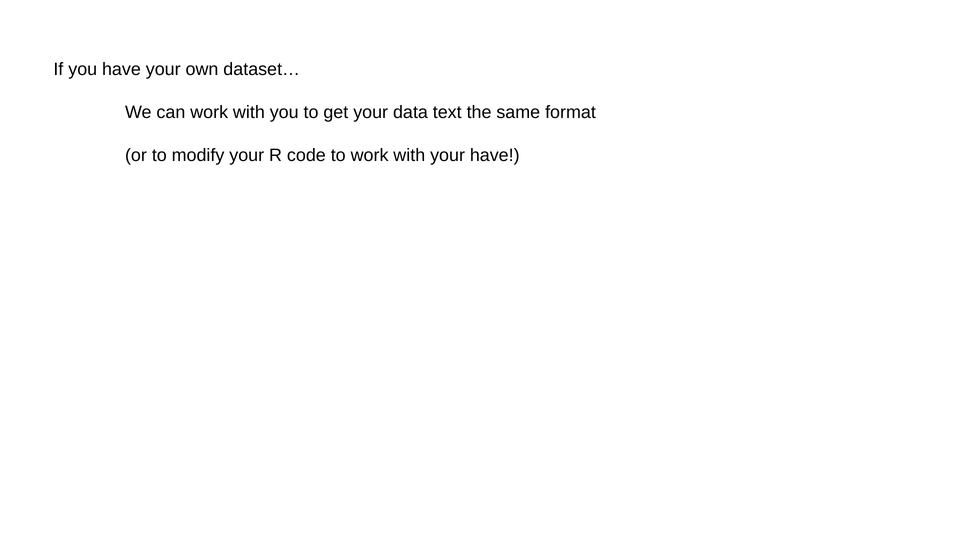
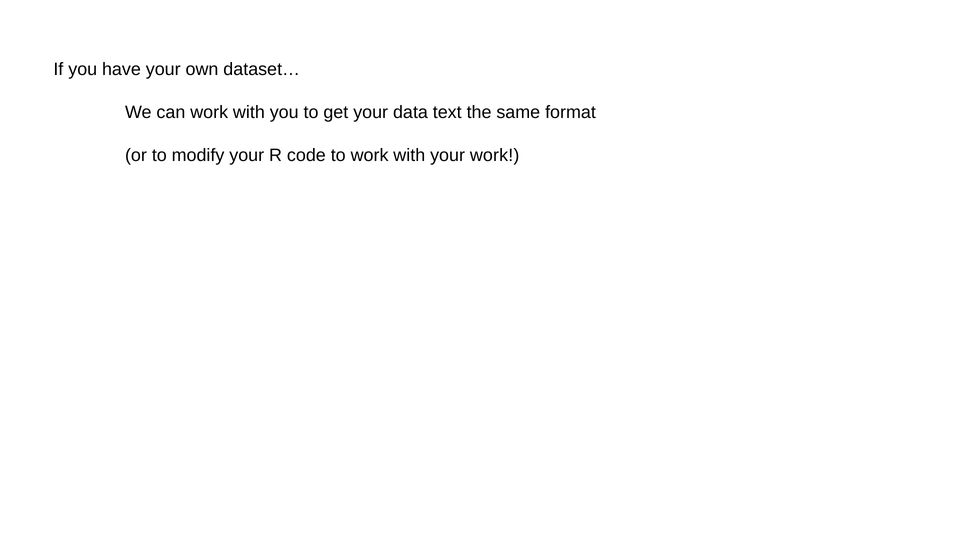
your have: have -> work
